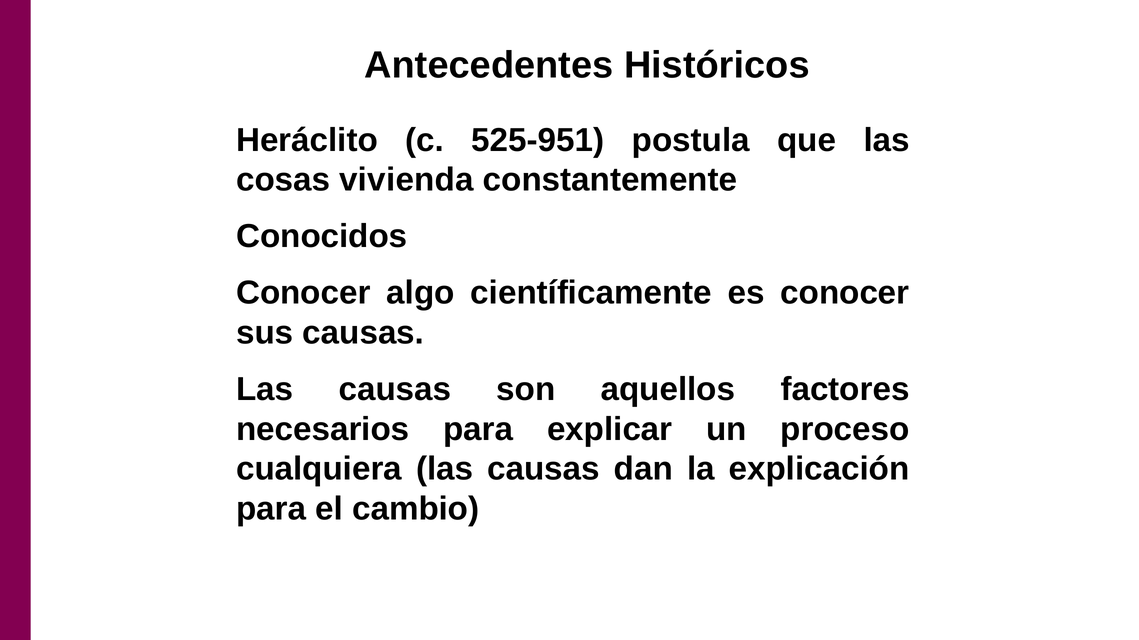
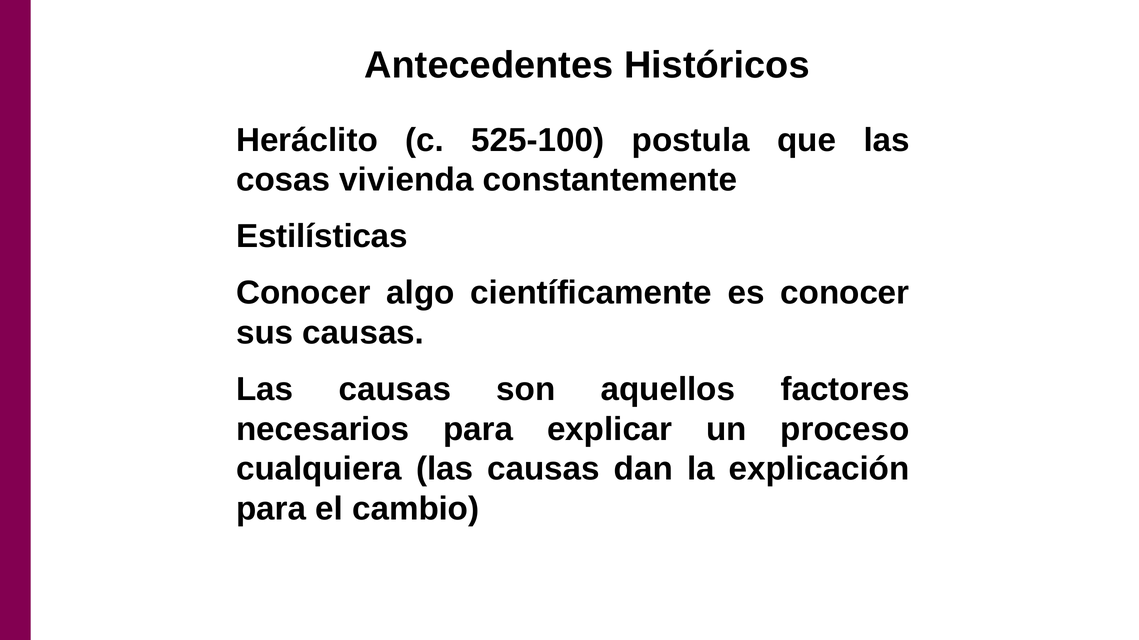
525-951: 525-951 -> 525-100
Conocidos: Conocidos -> Estilísticas
